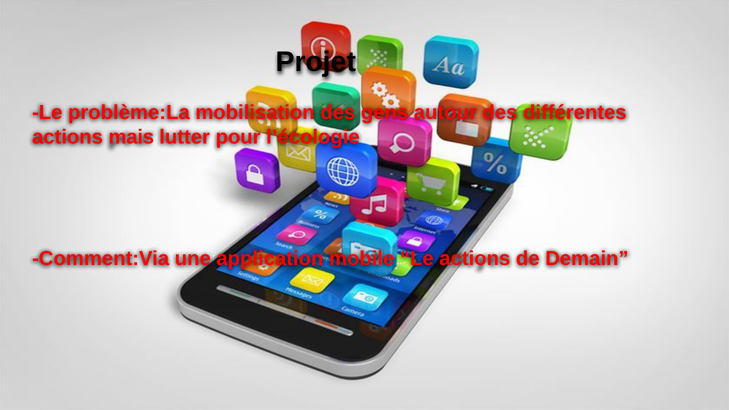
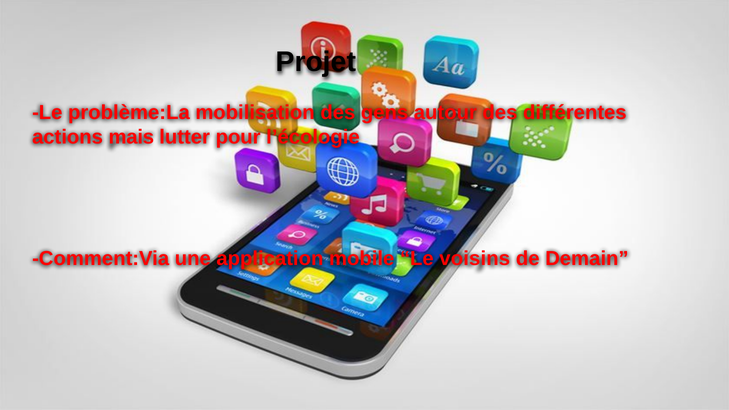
Le actions: actions -> voisins
